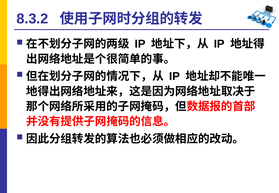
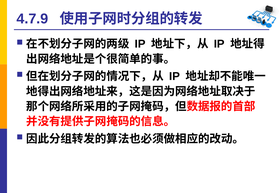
8.3.2: 8.3.2 -> 4.7.9
